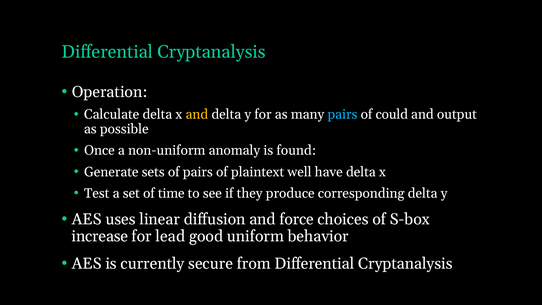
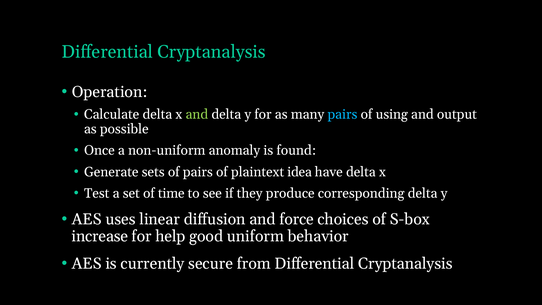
and at (197, 114) colour: yellow -> light green
could: could -> using
well: well -> idea
lead: lead -> help
